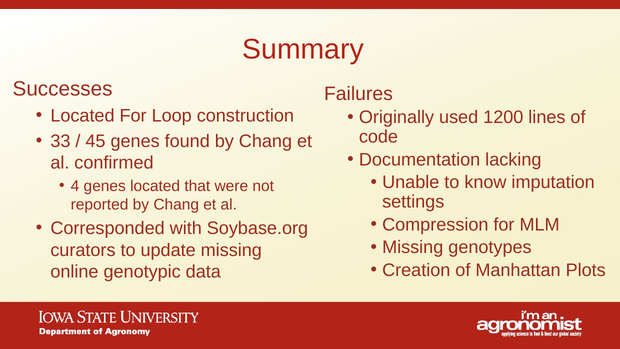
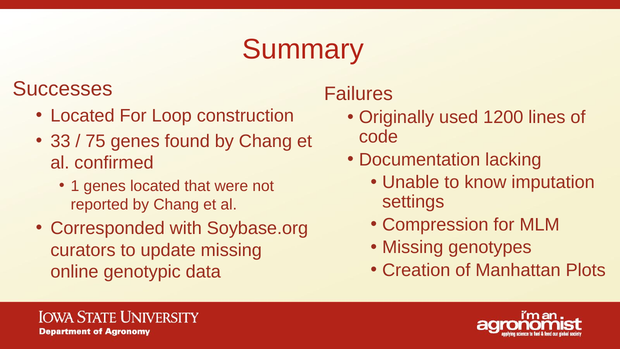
45: 45 -> 75
4: 4 -> 1
